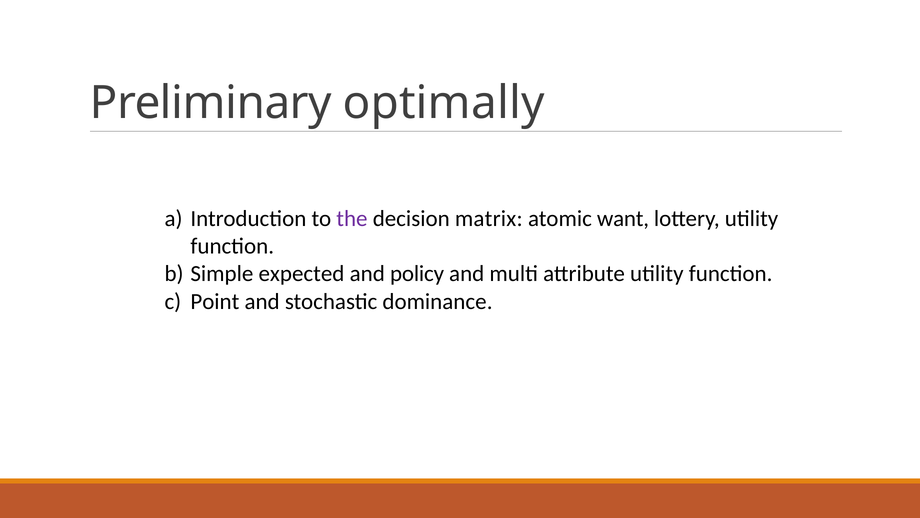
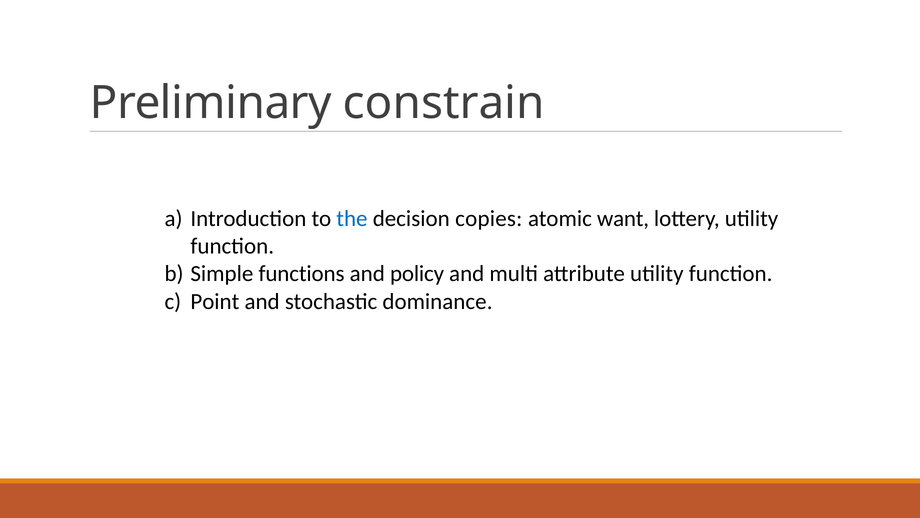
optimally: optimally -> constrain
the colour: purple -> blue
matrix: matrix -> copies
expected: expected -> functions
